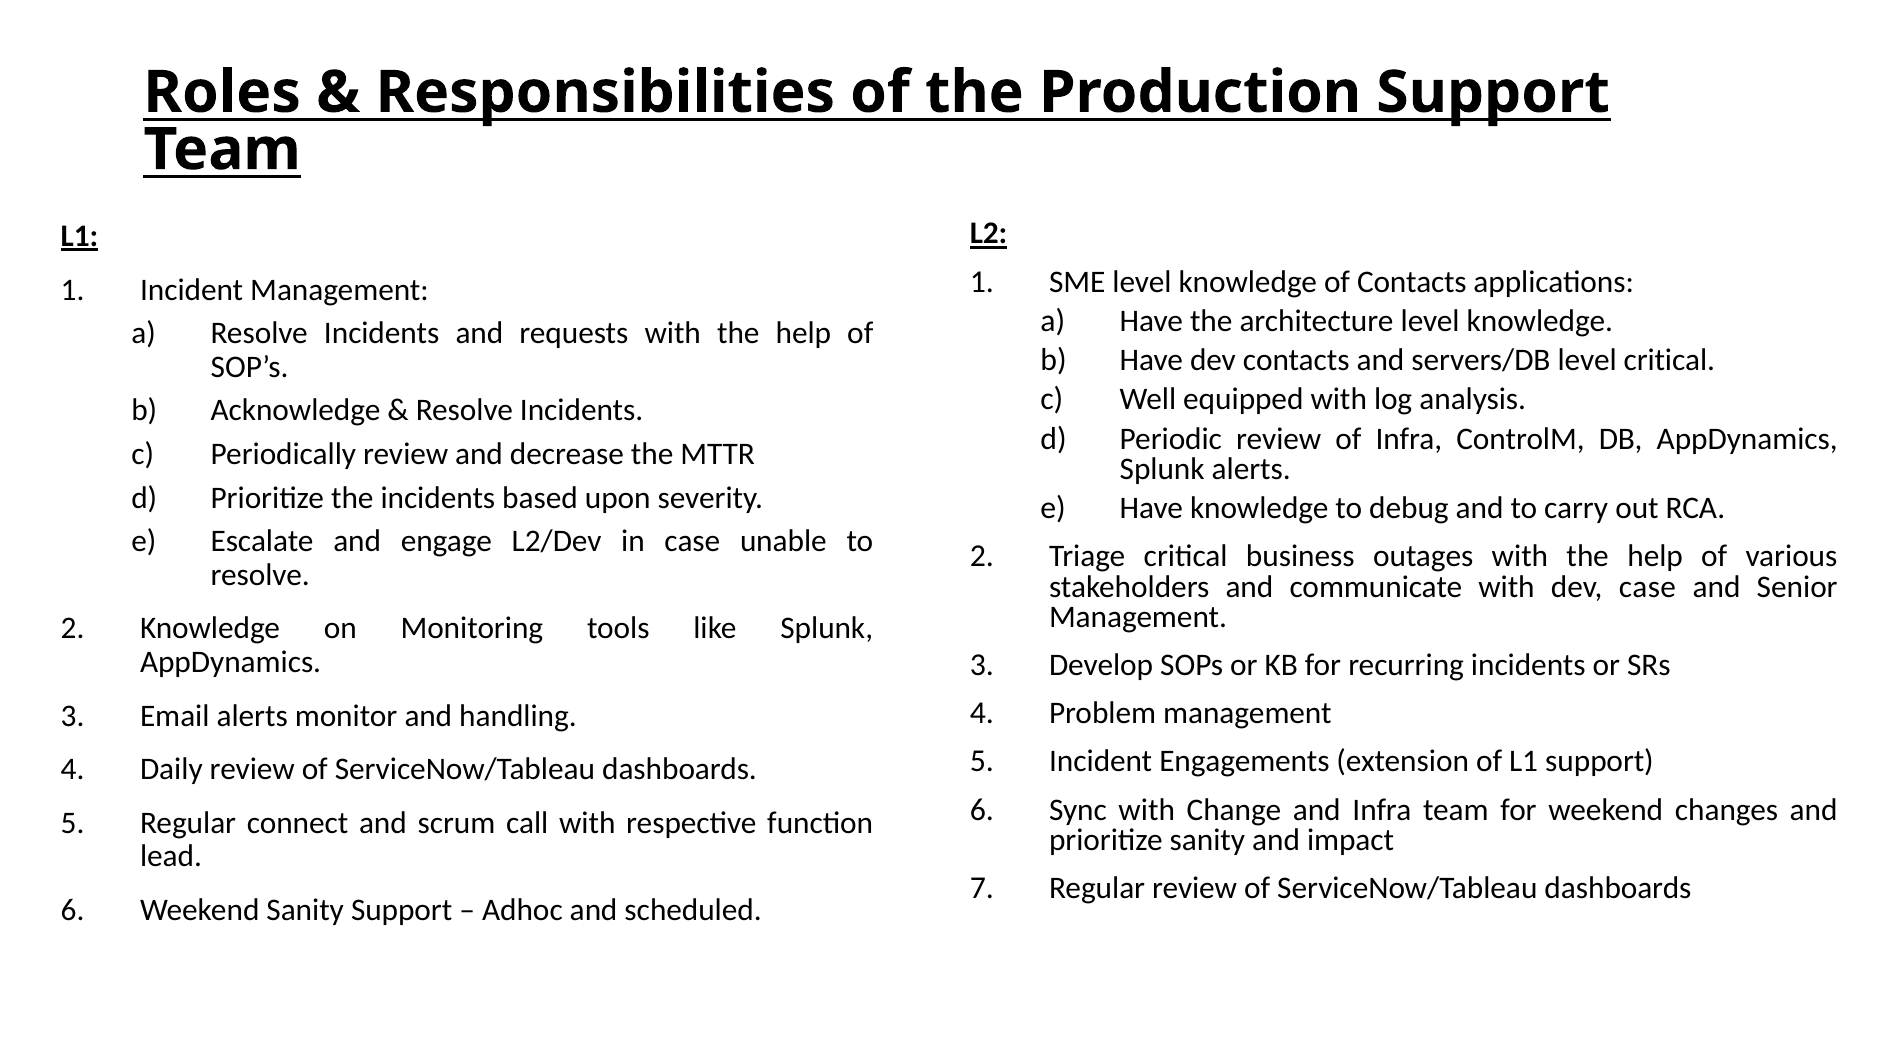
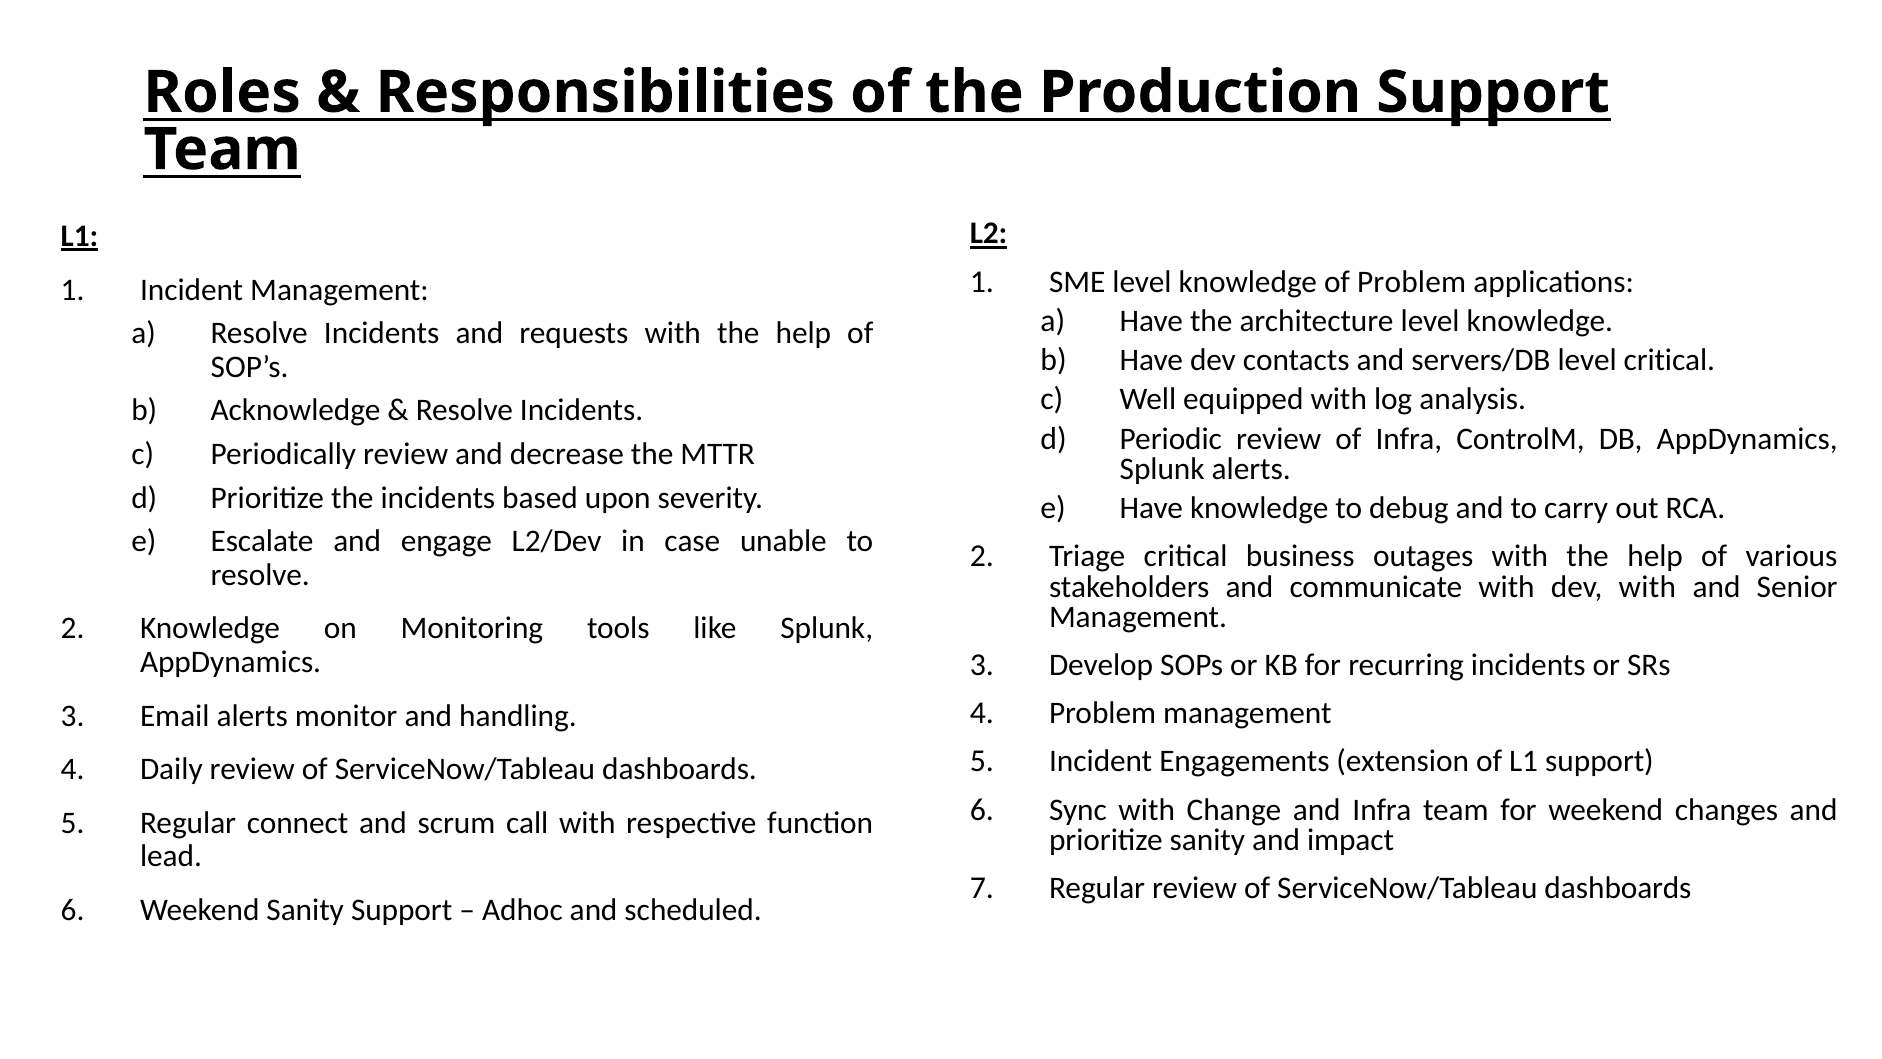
of Contacts: Contacts -> Problem
dev case: case -> with
